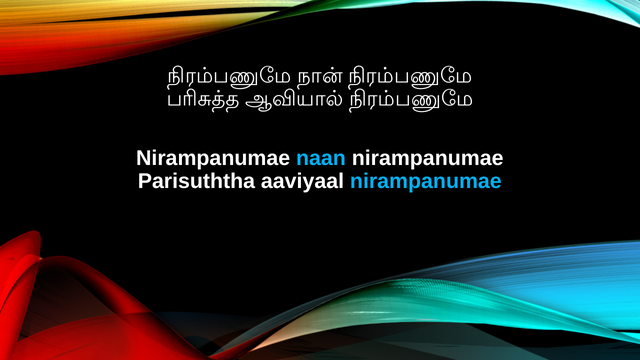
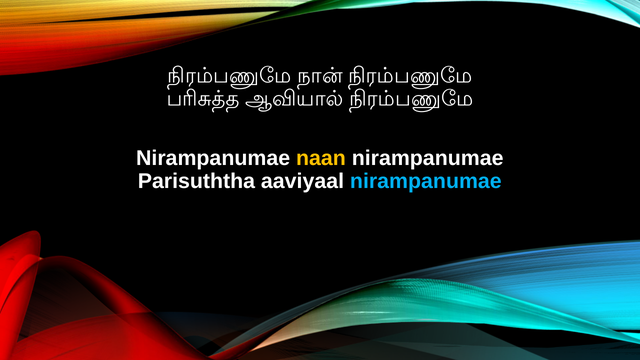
naan colour: light blue -> yellow
